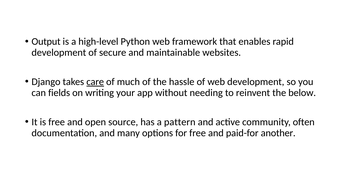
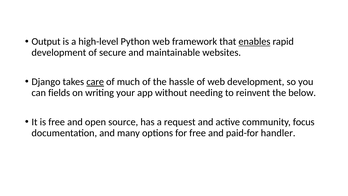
enables underline: none -> present
pattern: pattern -> request
often: often -> focus
another: another -> handler
